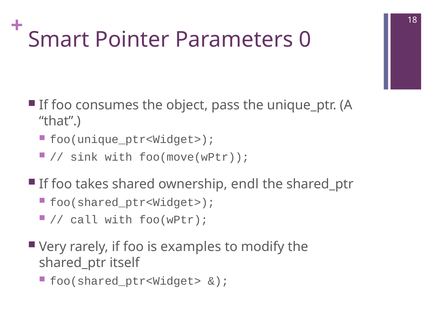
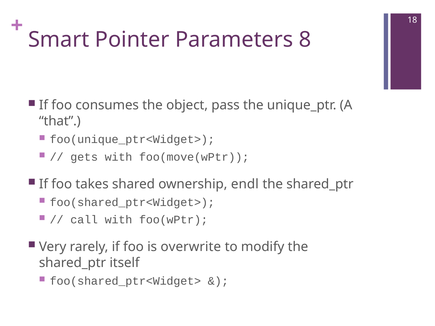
0: 0 -> 8
sink: sink -> gets
examples: examples -> overwrite
